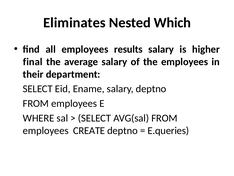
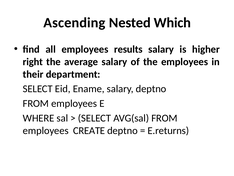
Eliminates: Eliminates -> Ascending
final: final -> right
E.queries: E.queries -> E.returns
